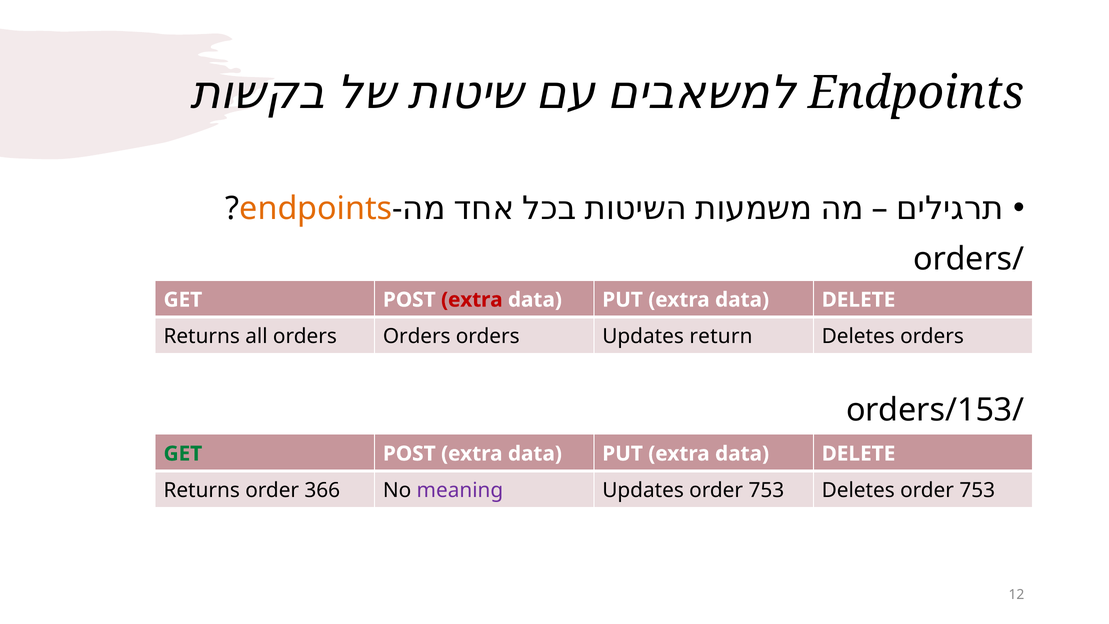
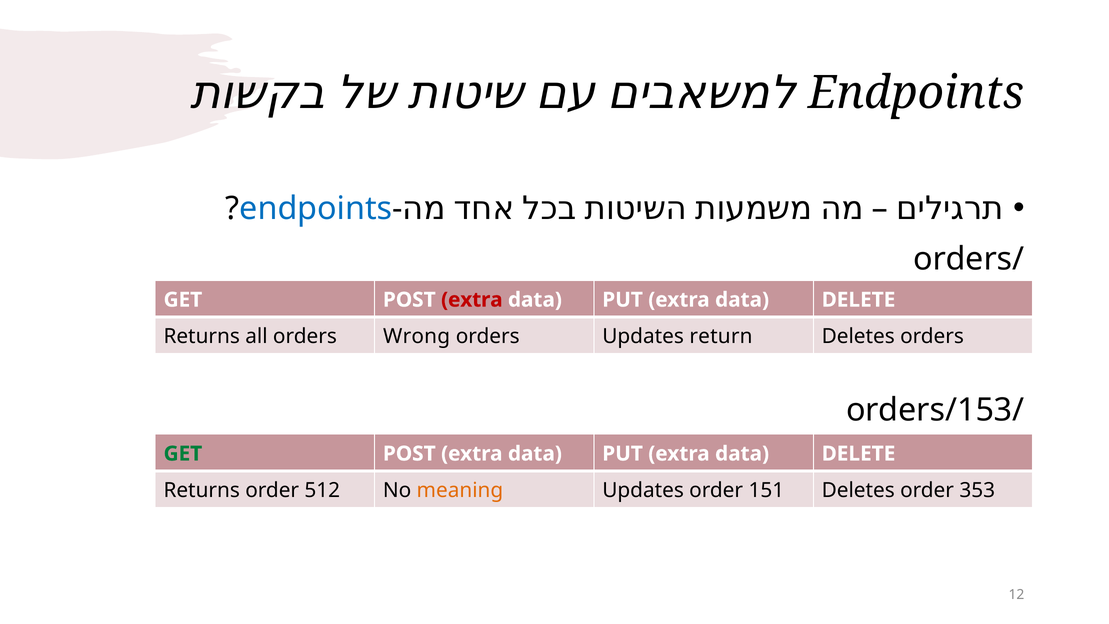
endpoints at (316, 209) colour: orange -> blue
all orders Orders: Orders -> Wrong
366: 366 -> 512
meaning colour: purple -> orange
Updates order 753: 753 -> 151
Deletes order 753: 753 -> 353
